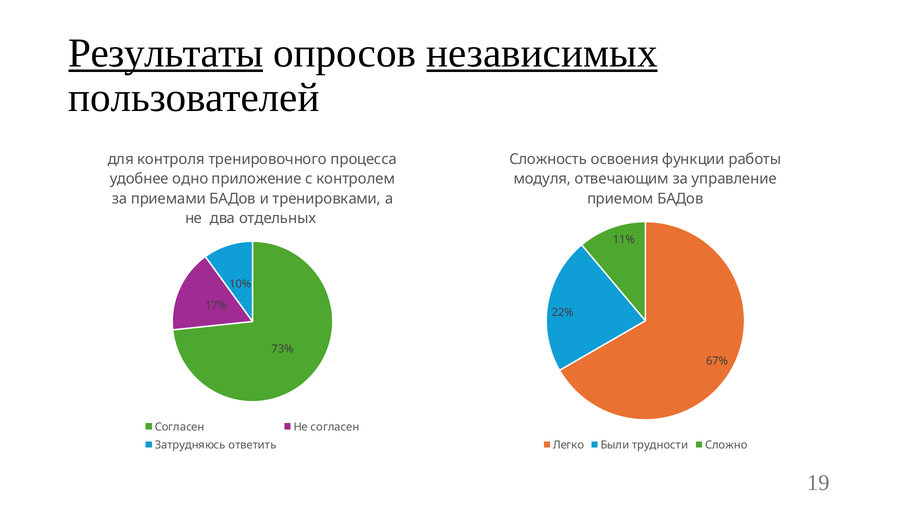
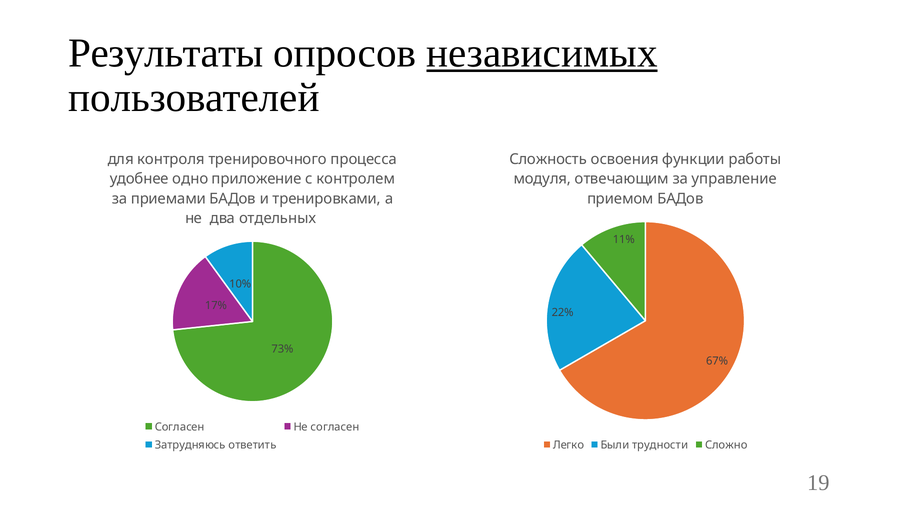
Результаты underline: present -> none
